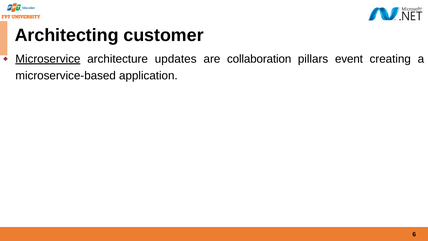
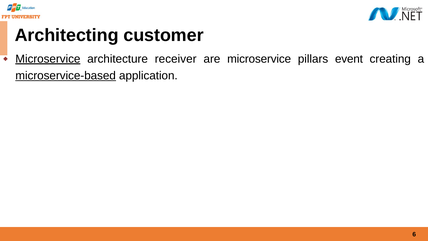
updates: updates -> receiver
are collaboration: collaboration -> microservice
microservice-based underline: none -> present
